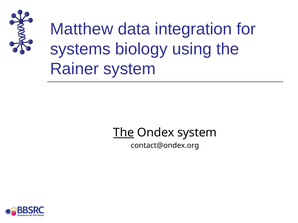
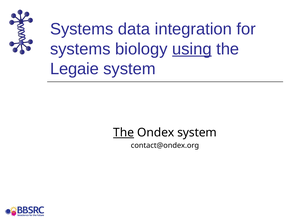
Matthew at (82, 29): Matthew -> Systems
using underline: none -> present
Rainer: Rainer -> Legaie
